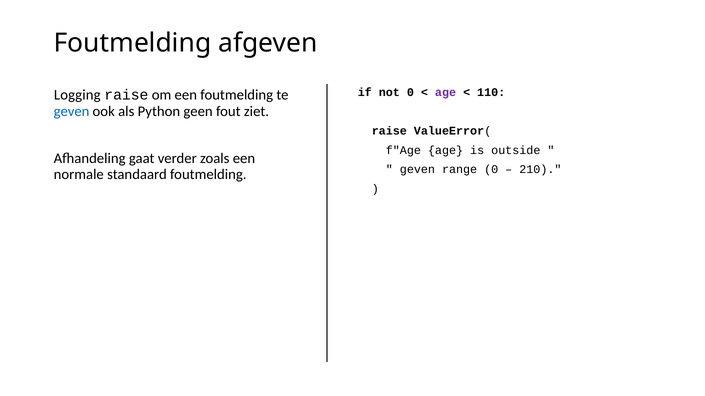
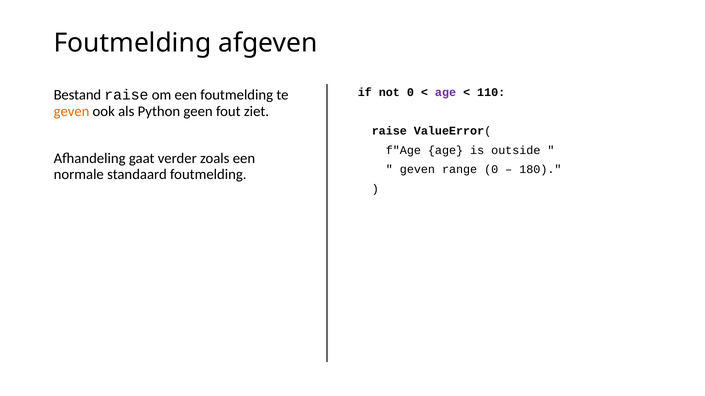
Logging: Logging -> Bestand
geven at (72, 112) colour: blue -> orange
210: 210 -> 180
